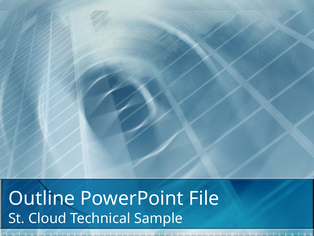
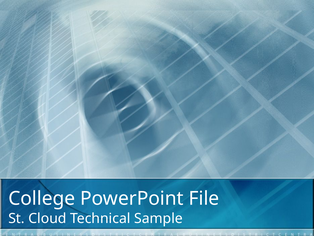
Outline: Outline -> College
